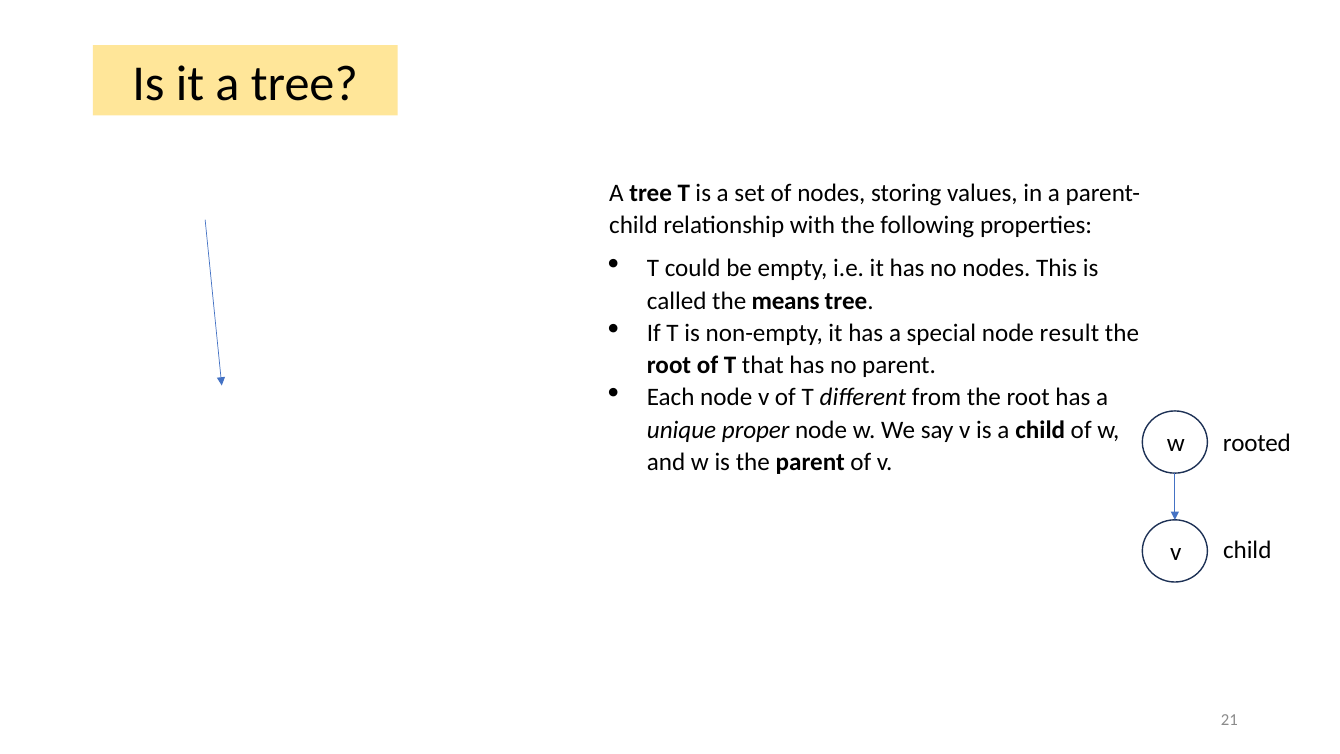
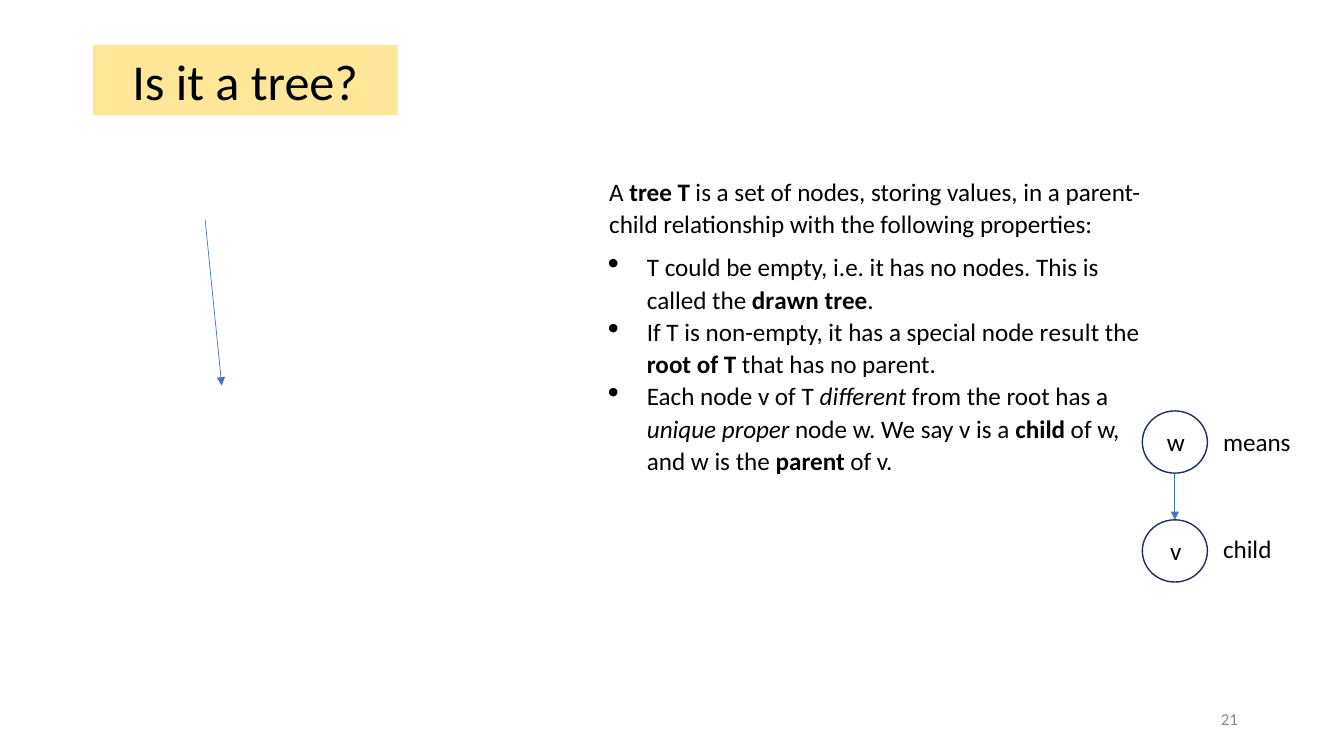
means: means -> drawn
rooted: rooted -> means
